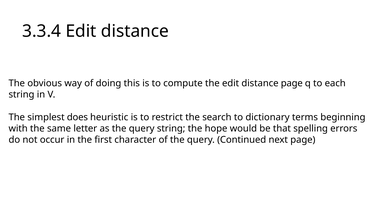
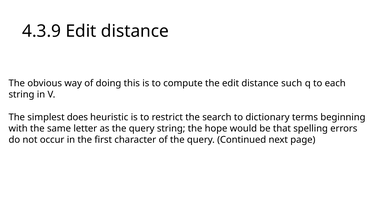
3.3.4: 3.3.4 -> 4.3.9
distance page: page -> such
